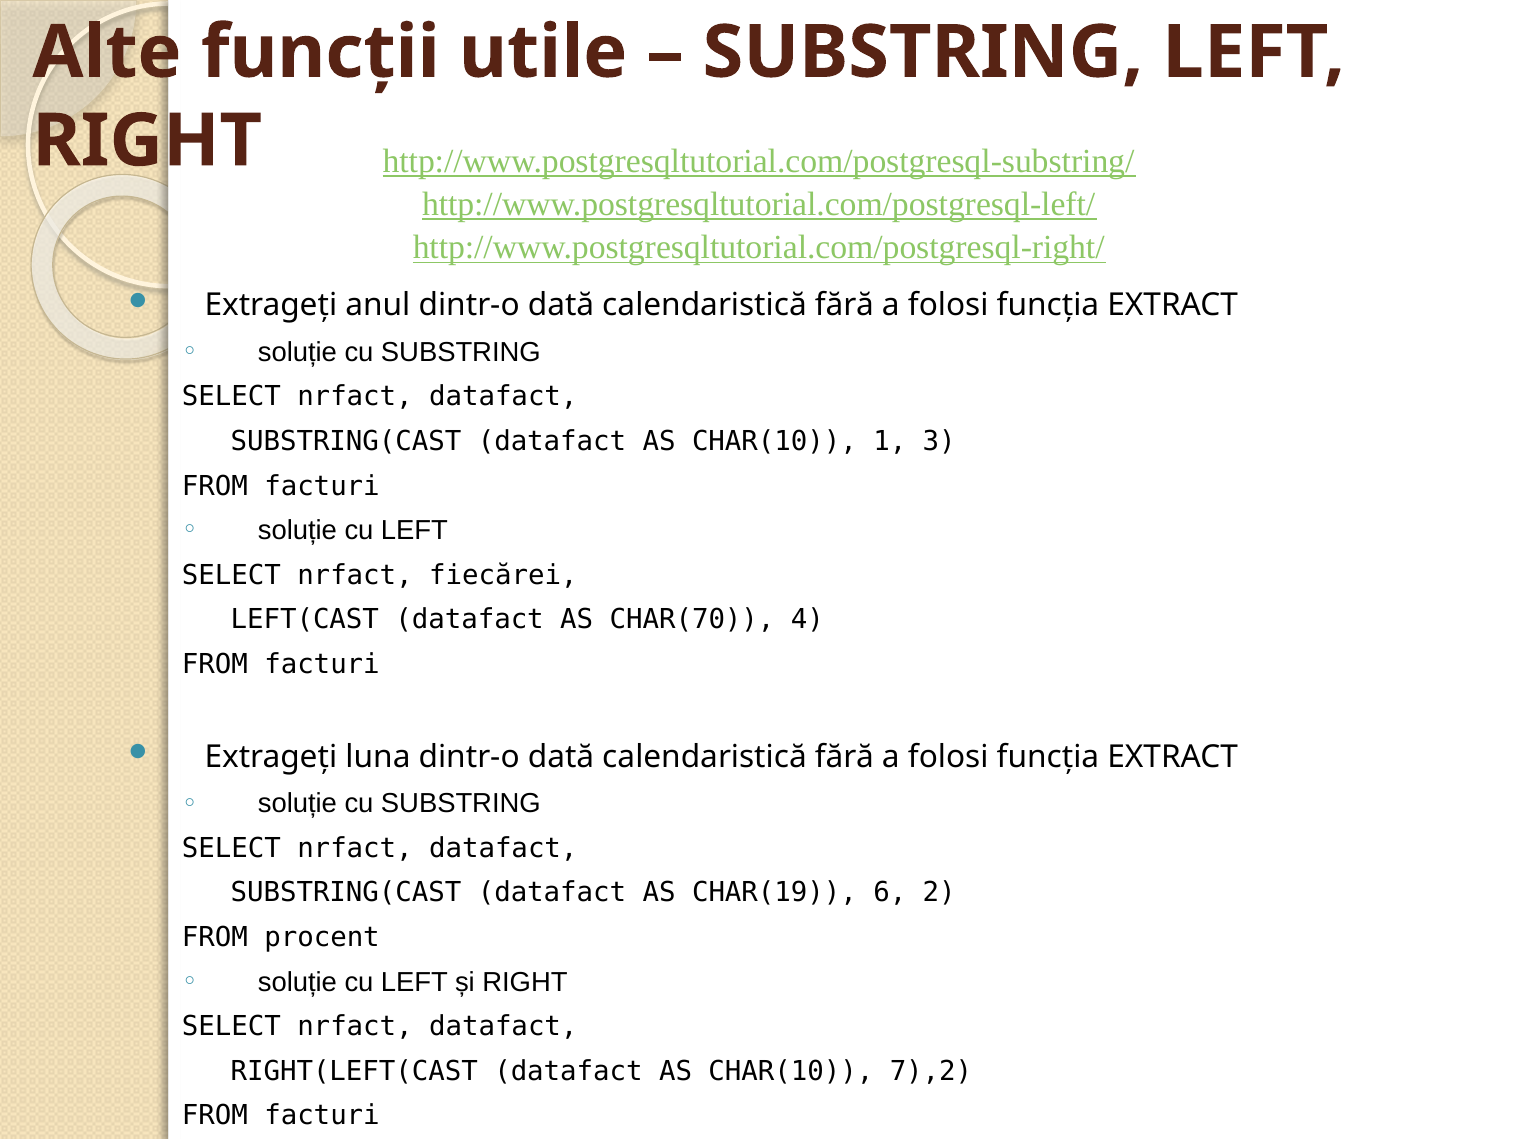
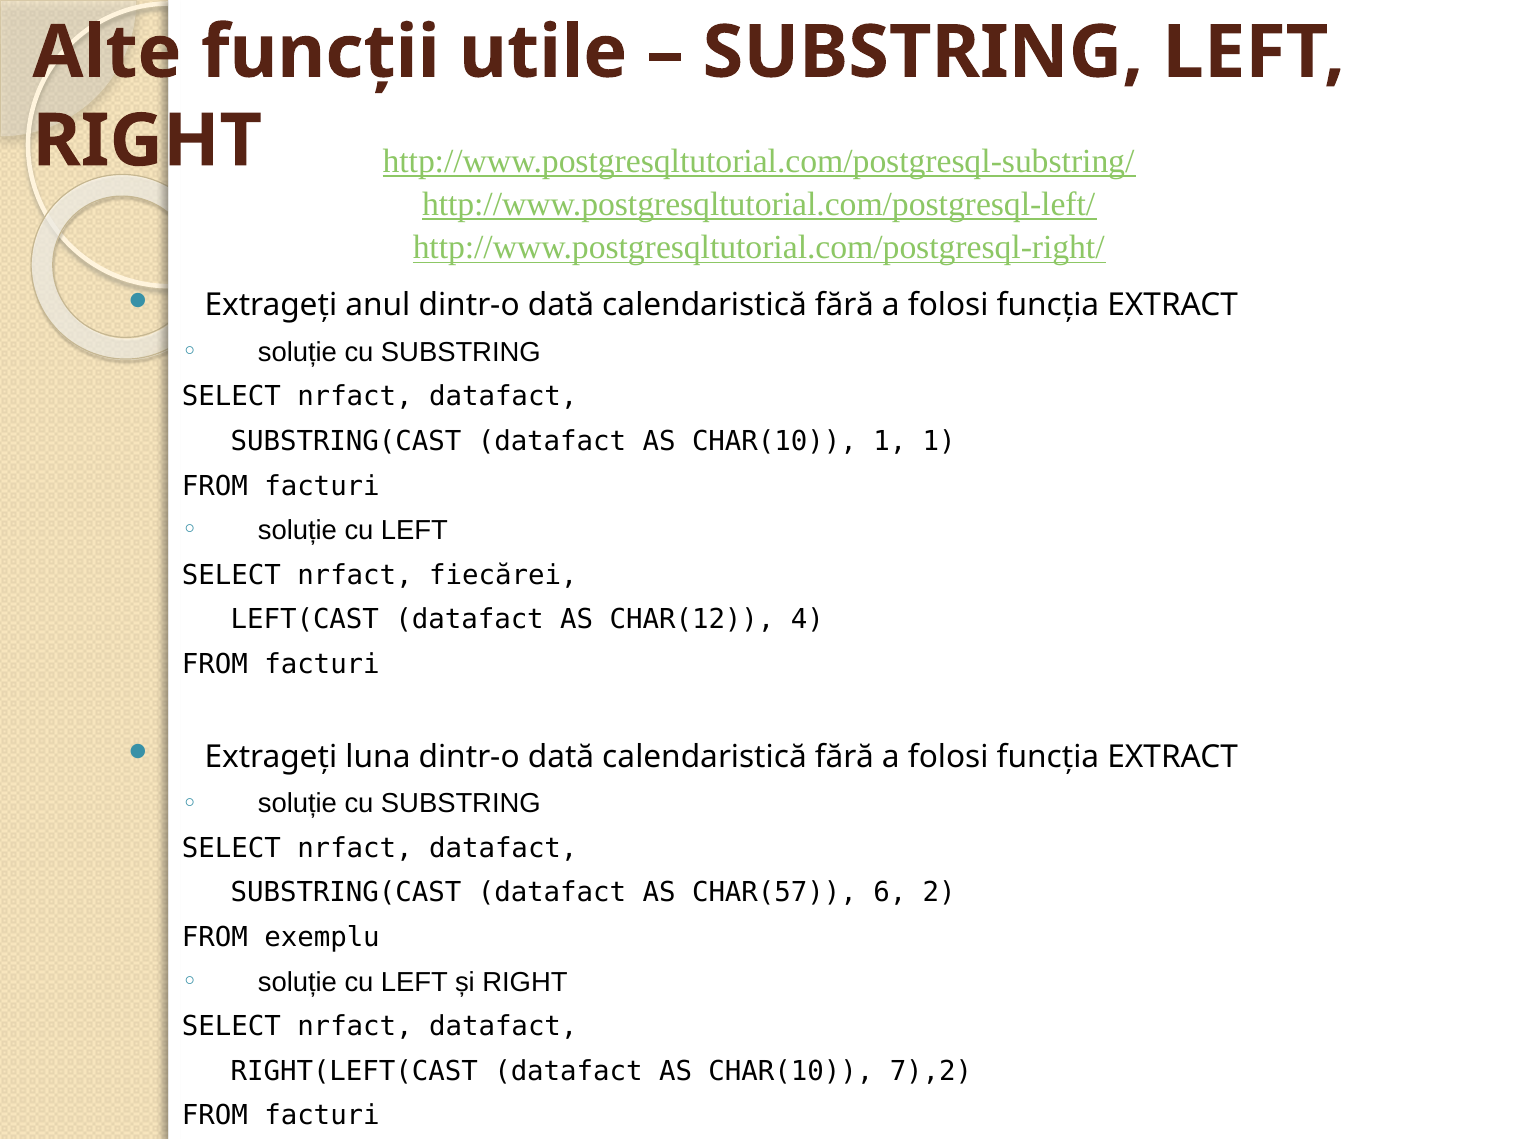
1 3: 3 -> 1
CHAR(70: CHAR(70 -> CHAR(12
CHAR(19: CHAR(19 -> CHAR(57
procent: procent -> exemplu
